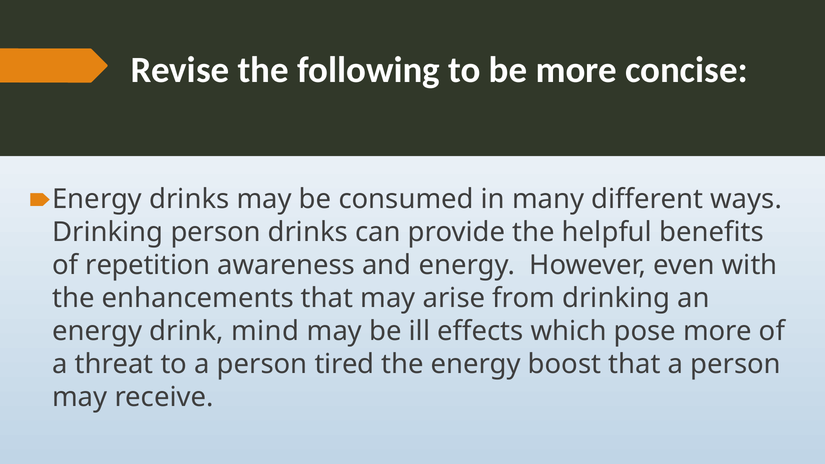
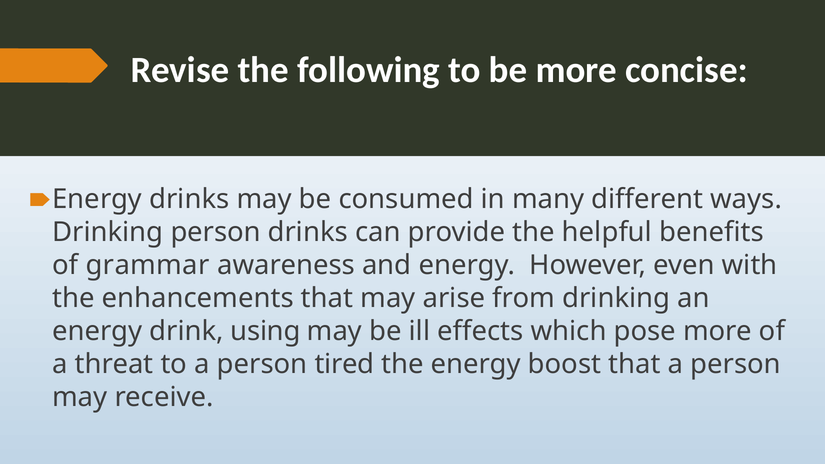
repetition: repetition -> grammar
mind: mind -> using
